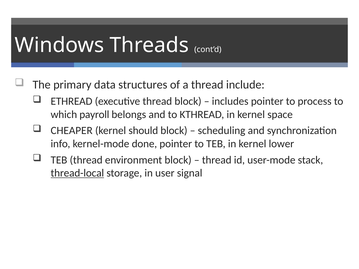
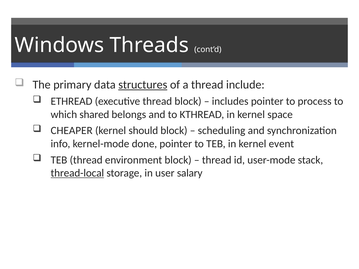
structures underline: none -> present
payroll: payroll -> shared
lower: lower -> event
signal: signal -> salary
